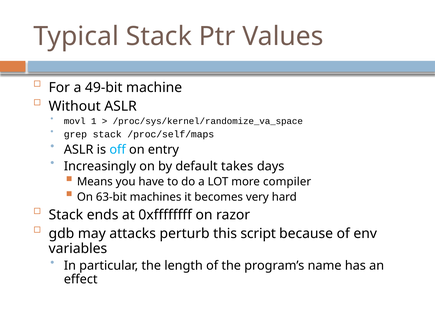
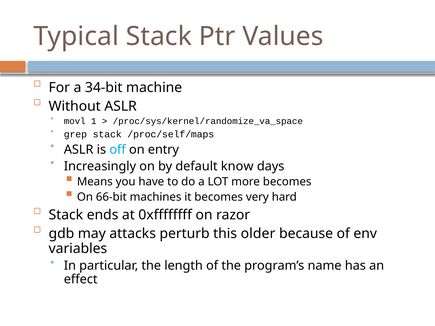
49-bit: 49-bit -> 34-bit
takes: takes -> know
more compiler: compiler -> becomes
63-bit: 63-bit -> 66-bit
script: script -> older
